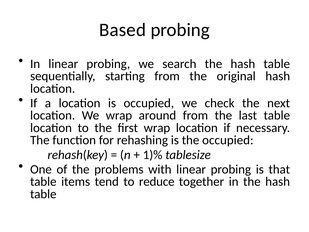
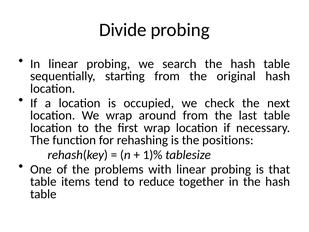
Based: Based -> Divide
the occupied: occupied -> positions
